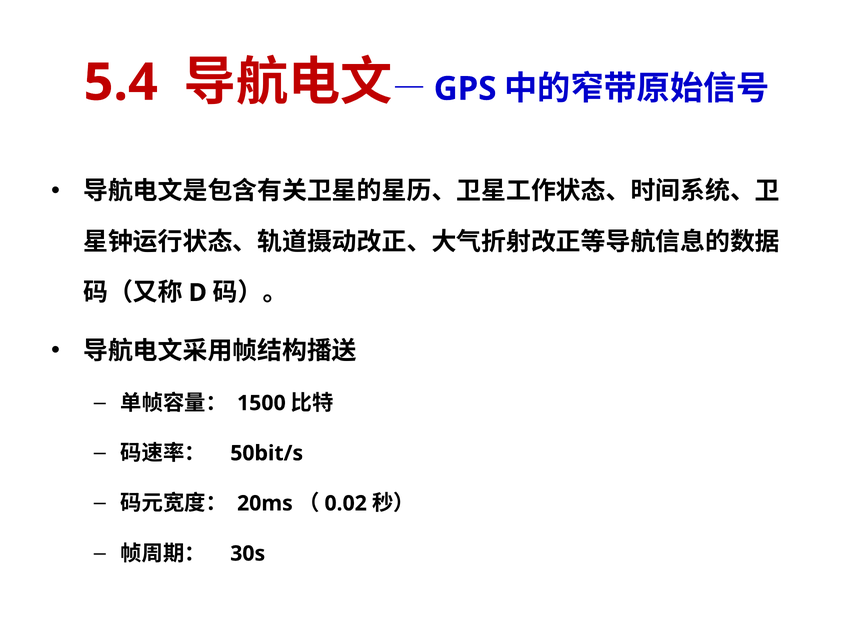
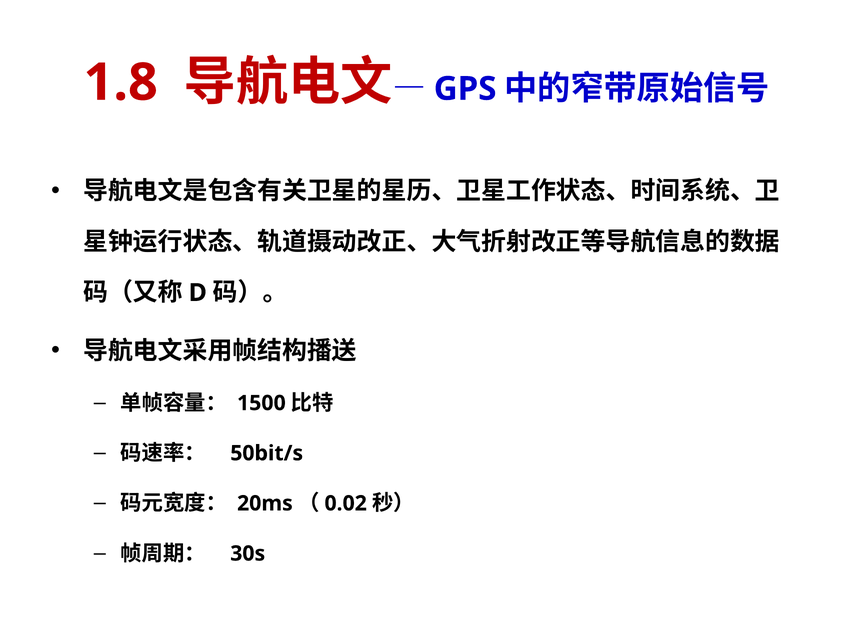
5.4: 5.4 -> 1.8
